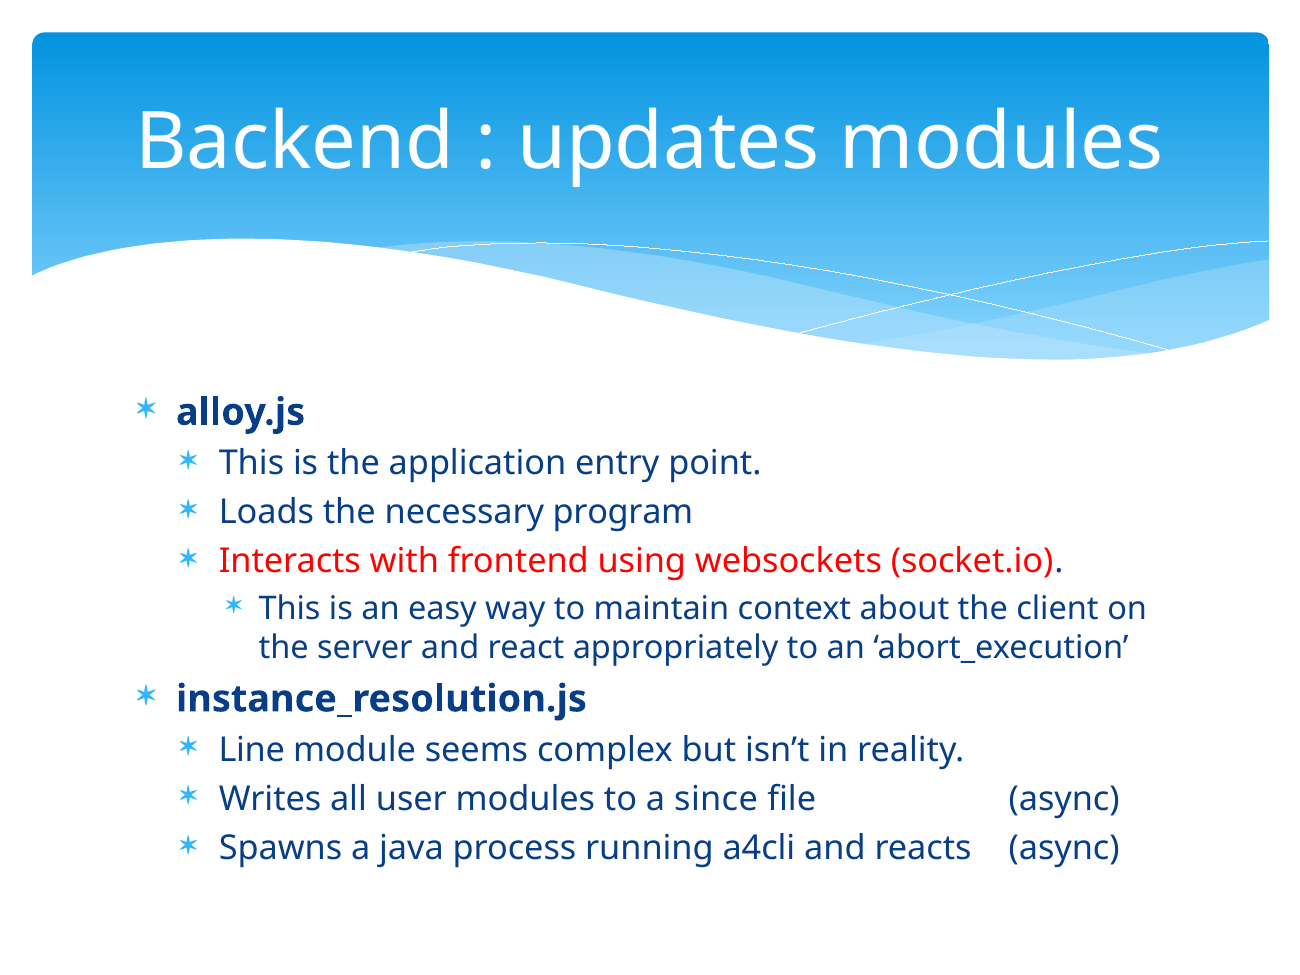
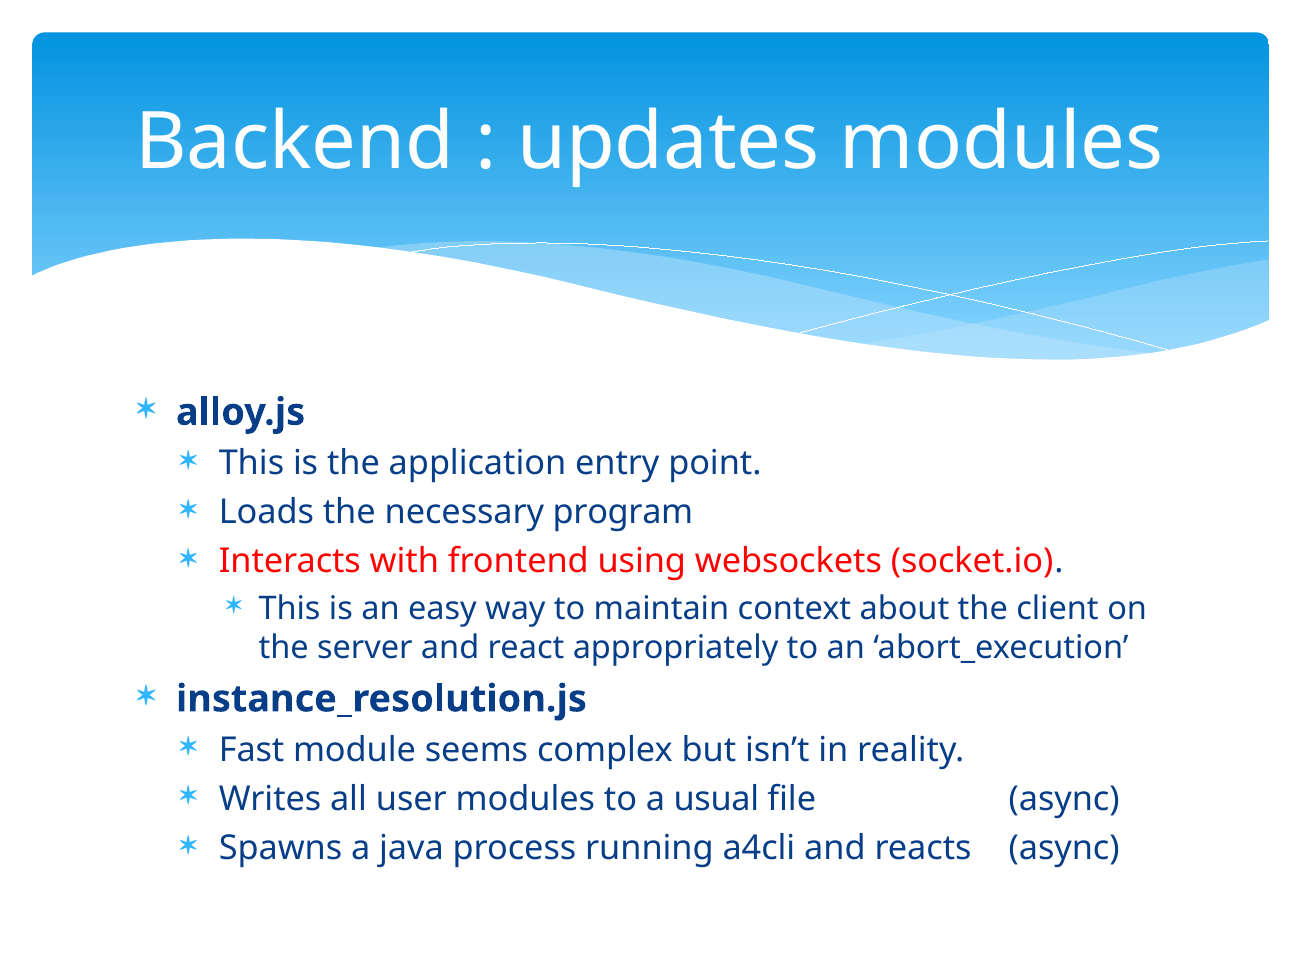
Line: Line -> Fast
since: since -> usual
